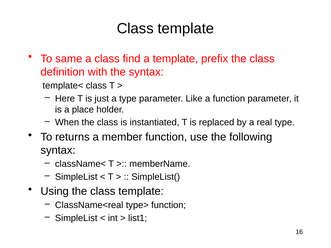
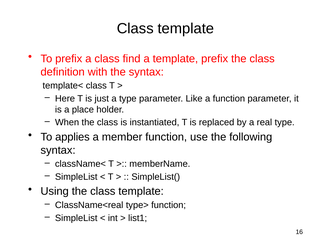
To same: same -> prefix
returns: returns -> applies
